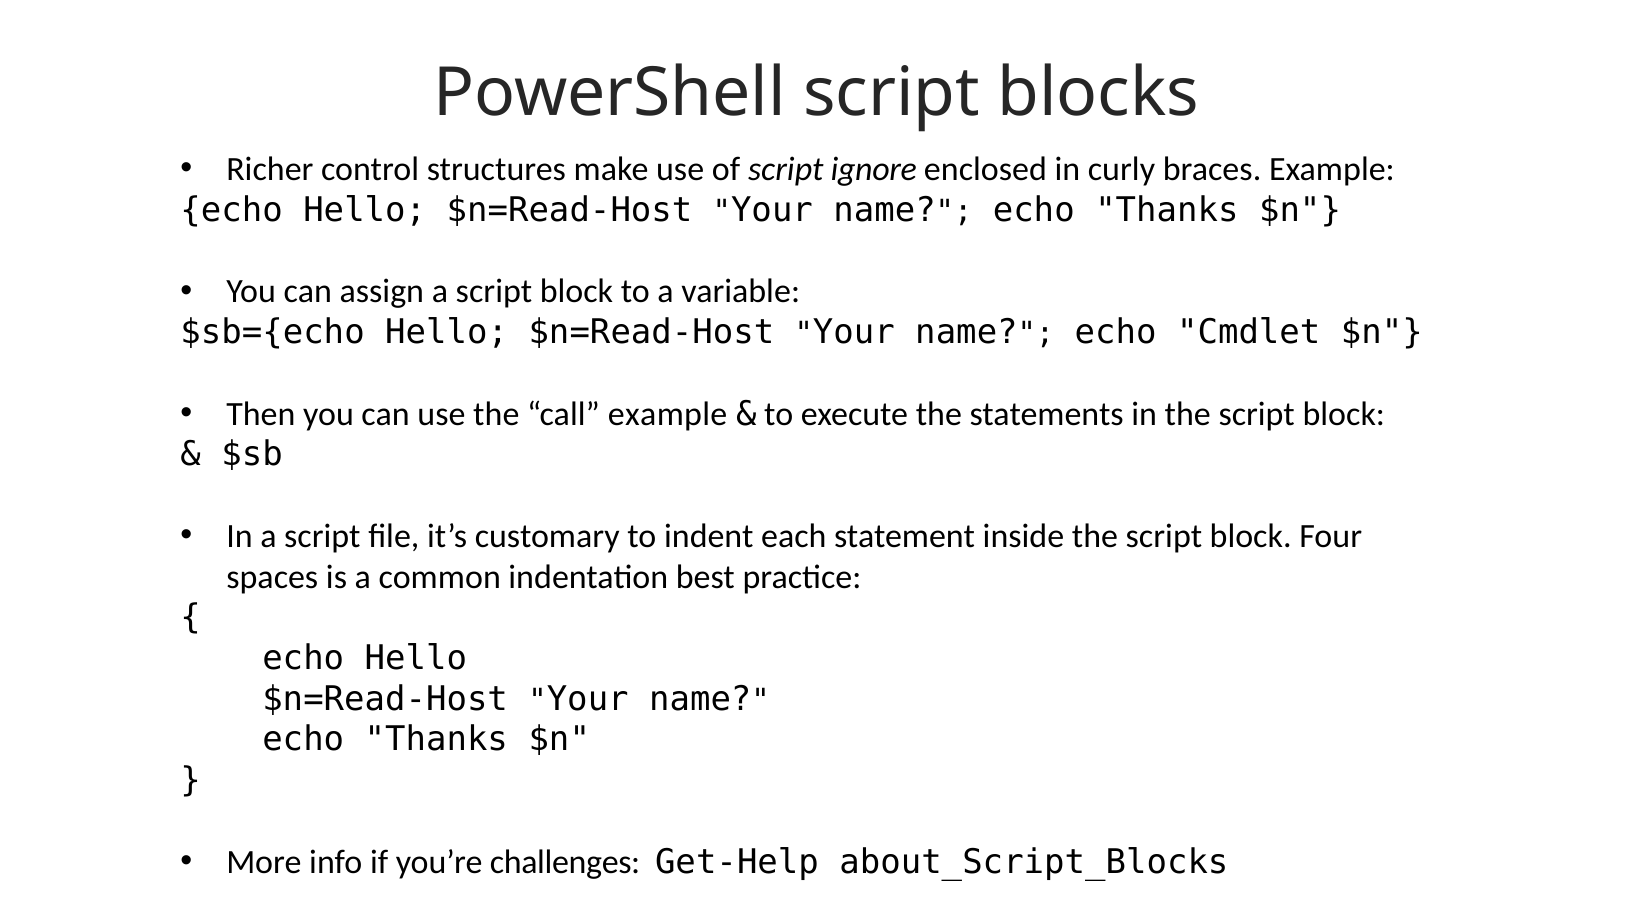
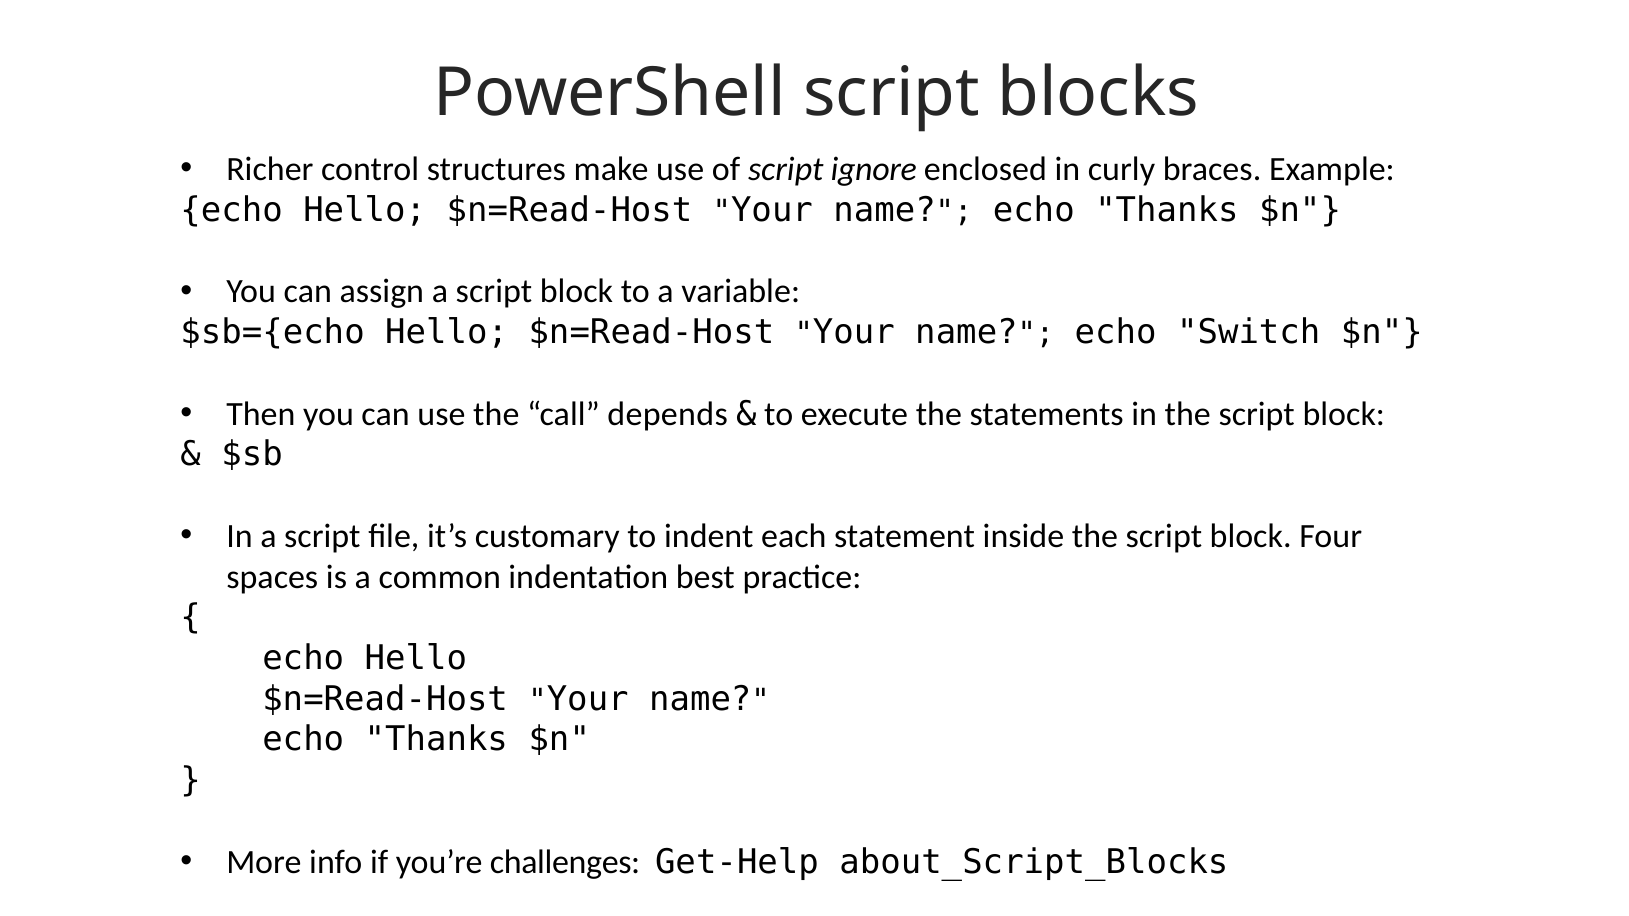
Cmdlet: Cmdlet -> Switch
call example: example -> depends
